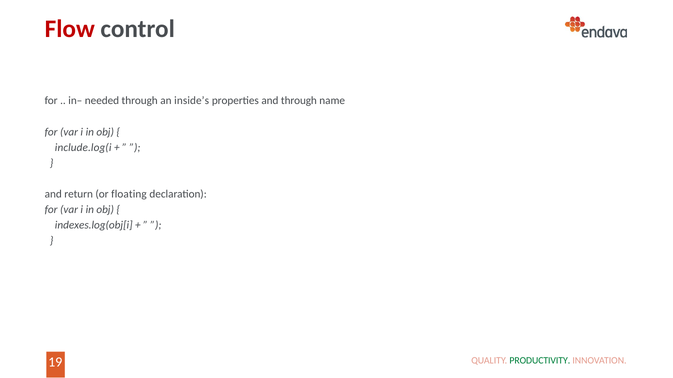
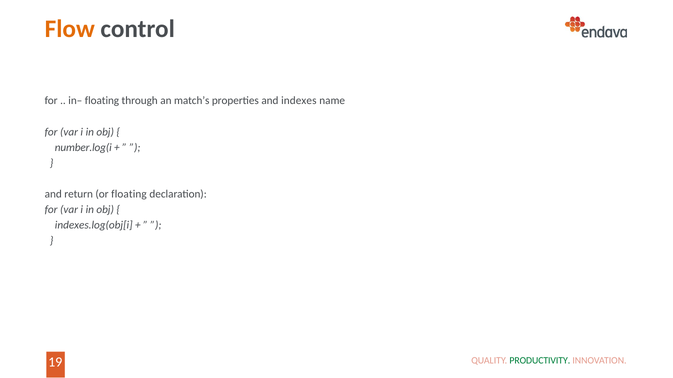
Flow colour: red -> orange
in– needed: needed -> floating
inside’s: inside’s -> match’s
and through: through -> indexes
include.log(i: include.log(i -> number.log(i
